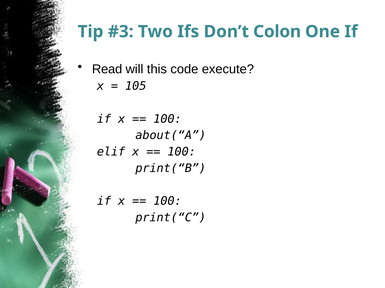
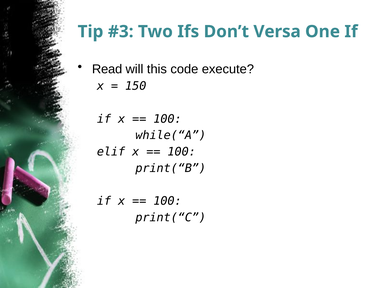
Colon: Colon -> Versa
105: 105 -> 150
about(“A: about(“A -> while(“A
